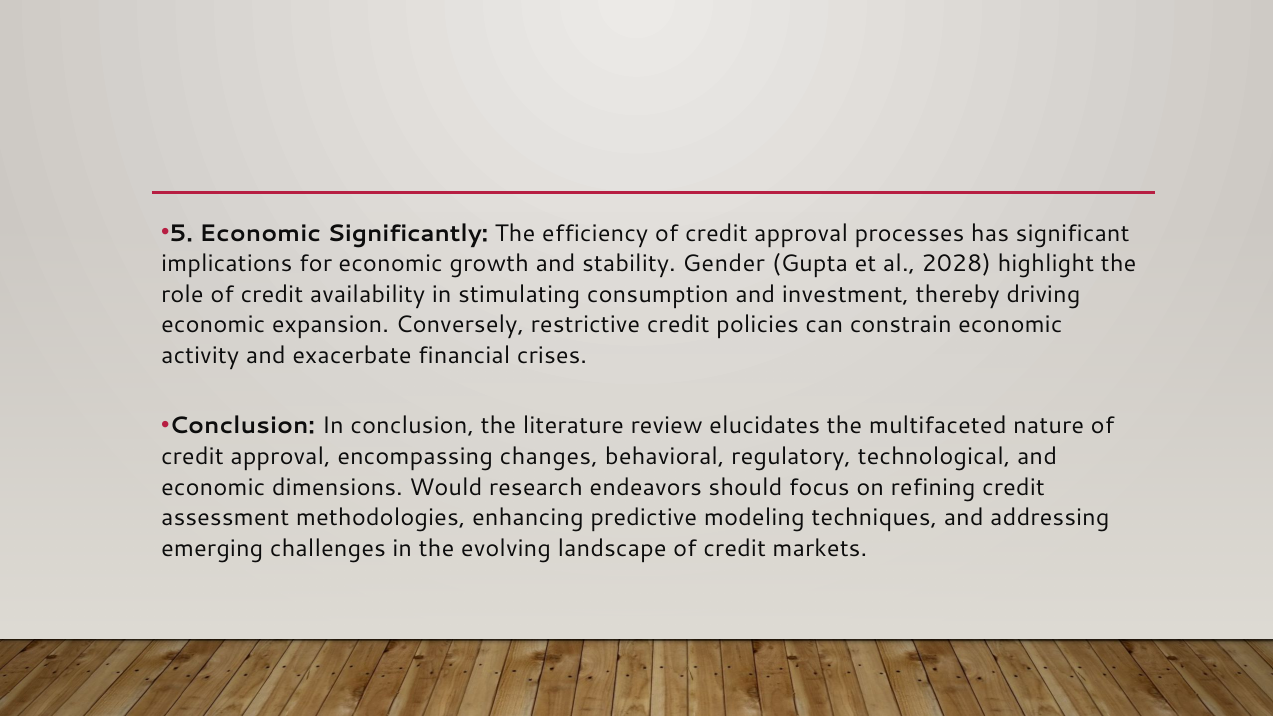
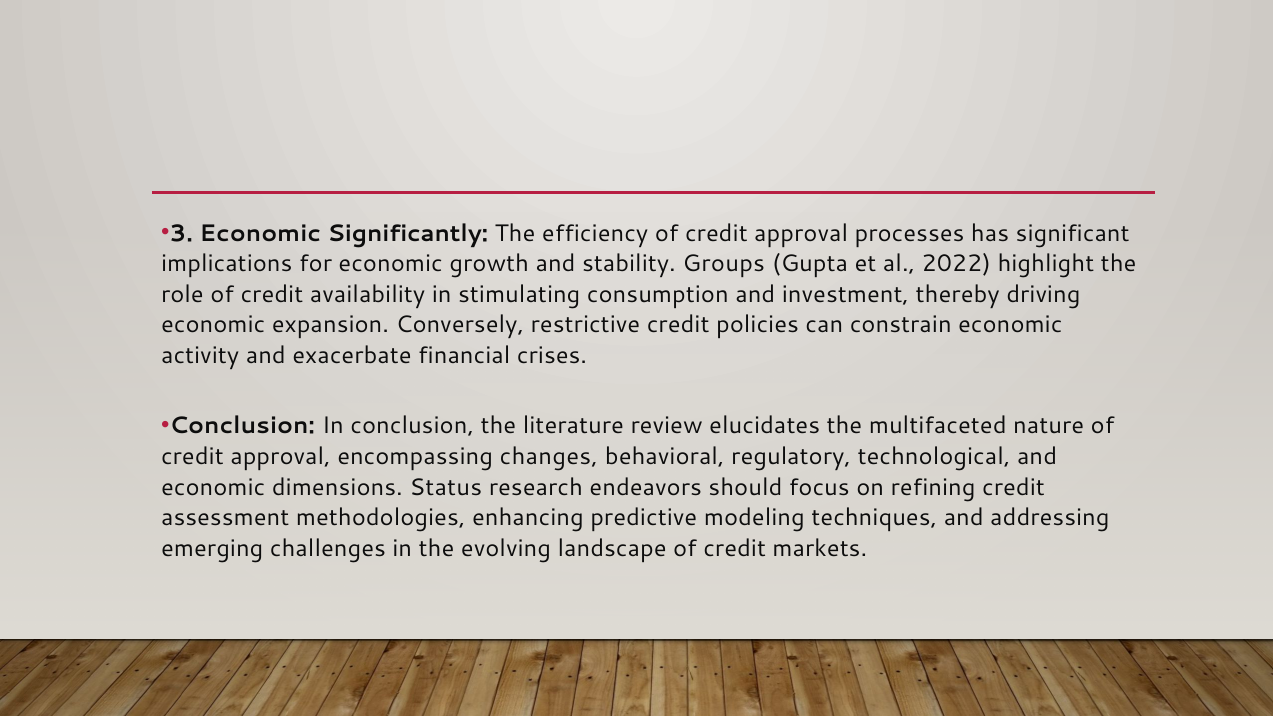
5: 5 -> 3
Gender: Gender -> Groups
2028: 2028 -> 2022
Would: Would -> Status
